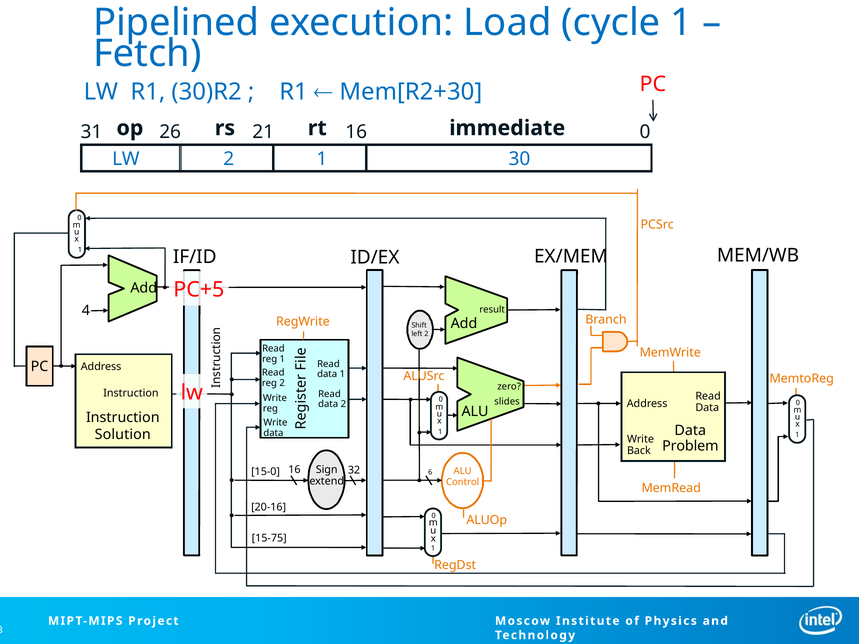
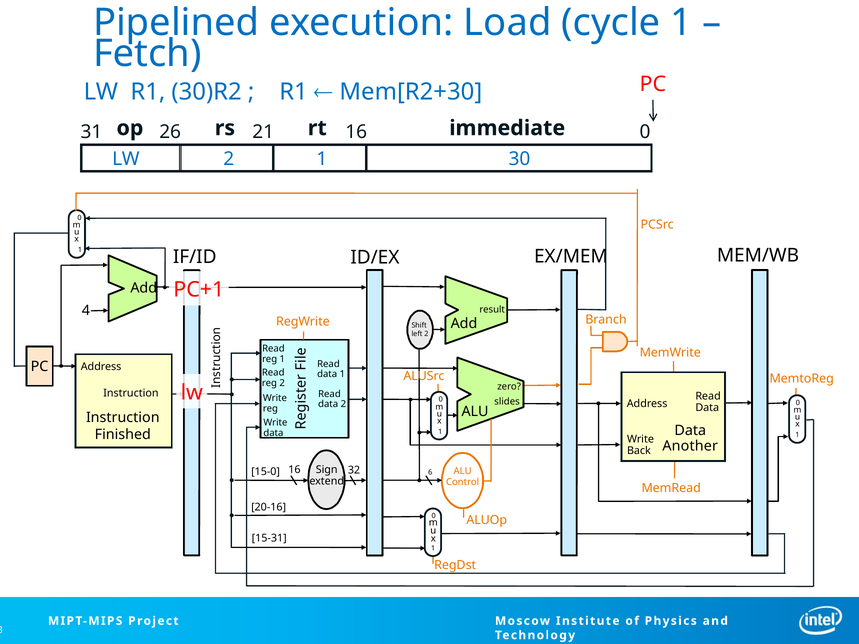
PC+5: PC+5 -> PC+1
Solution: Solution -> Finished
Problem: Problem -> Another
15-75: 15-75 -> 15-31
